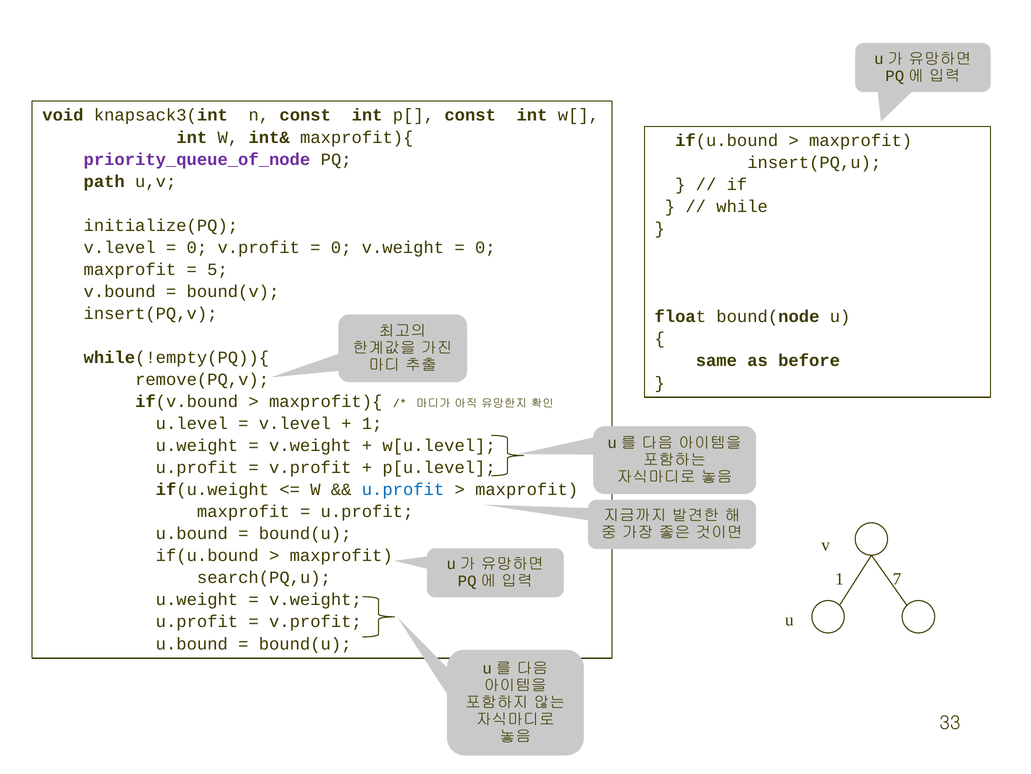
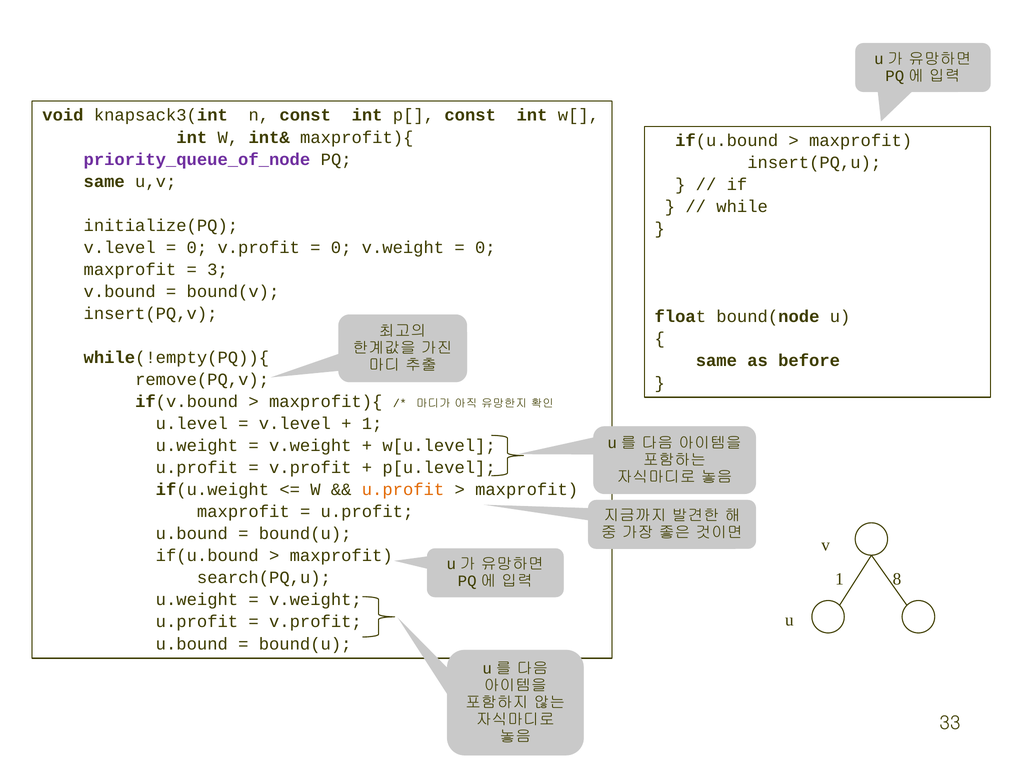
path at (104, 181): path -> same
5: 5 -> 3
u.profit at (403, 489) colour: blue -> orange
7: 7 -> 8
